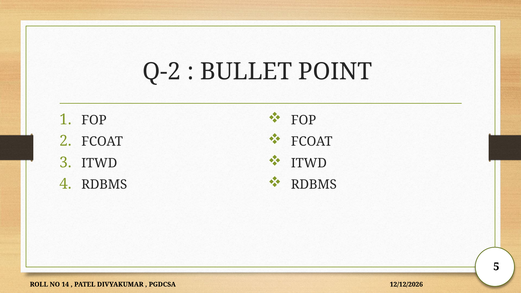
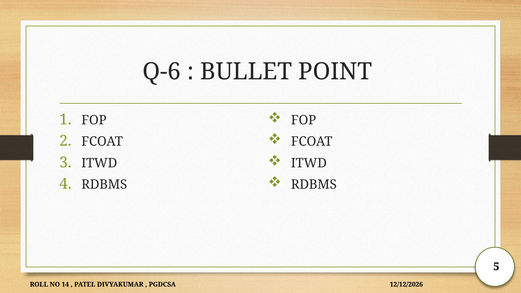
Q-2: Q-2 -> Q-6
